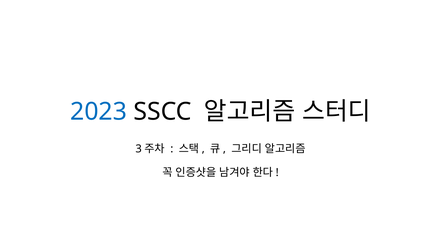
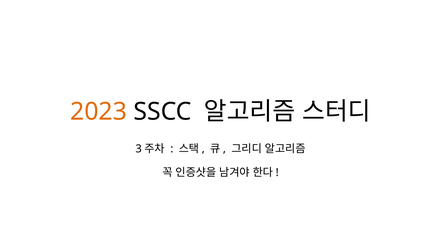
2023 colour: blue -> orange
